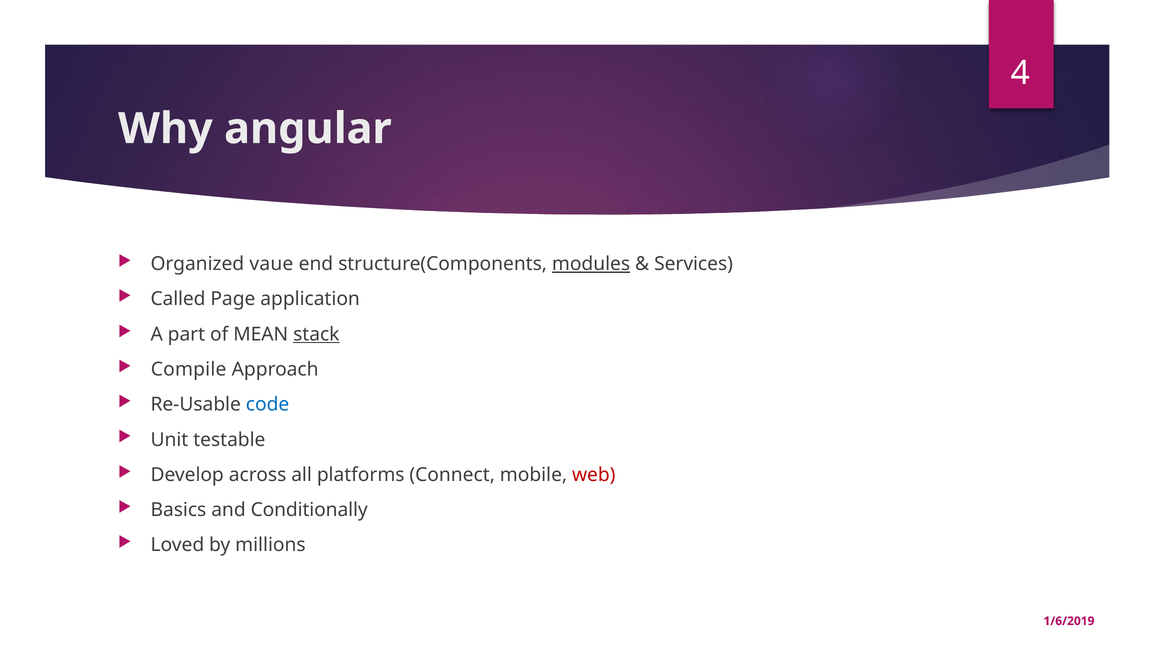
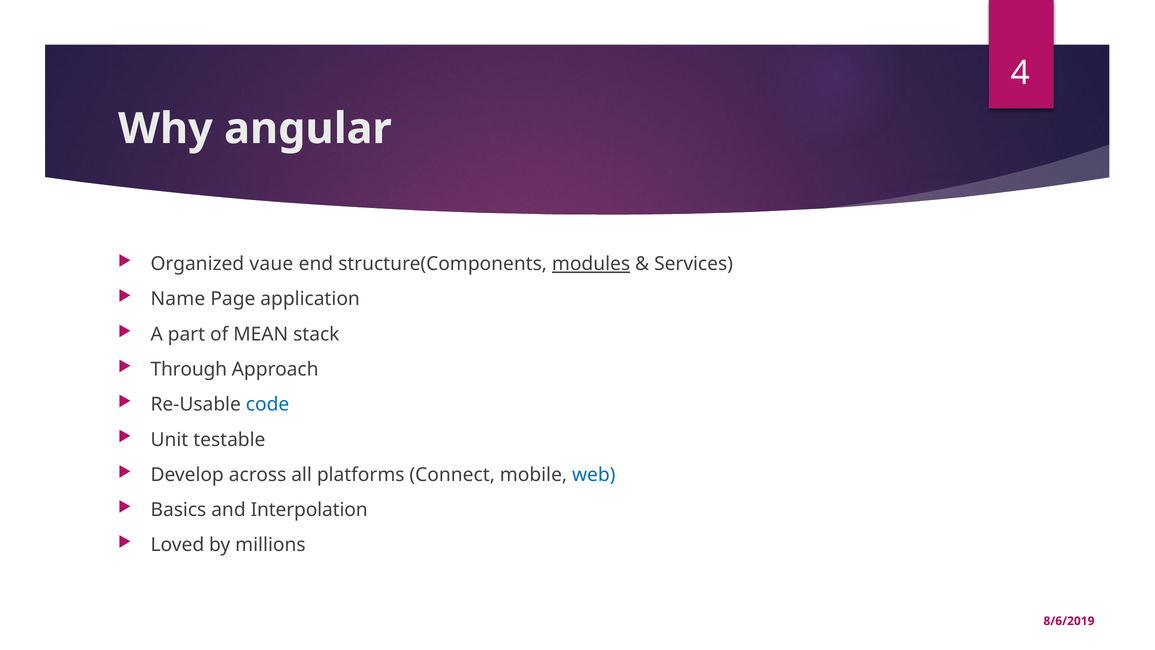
Called: Called -> Name
stack underline: present -> none
Compile: Compile -> Through
web colour: red -> blue
Conditionally: Conditionally -> Interpolation
1/6/2019: 1/6/2019 -> 8/6/2019
